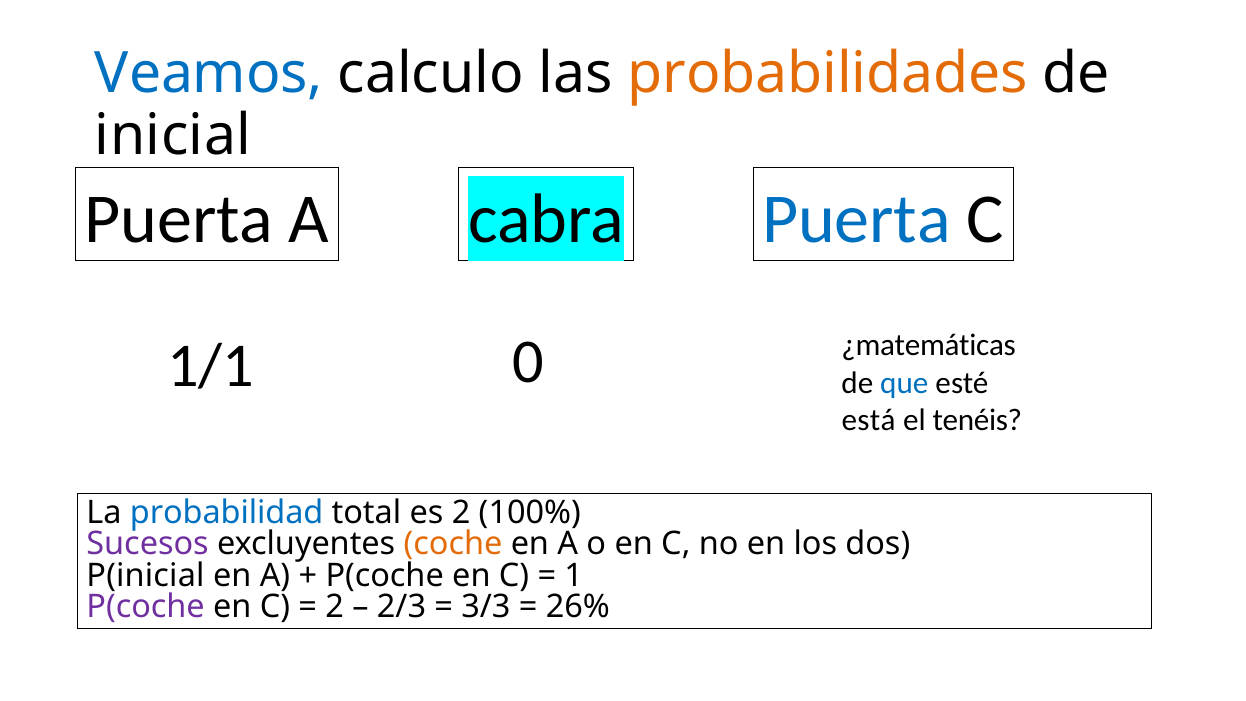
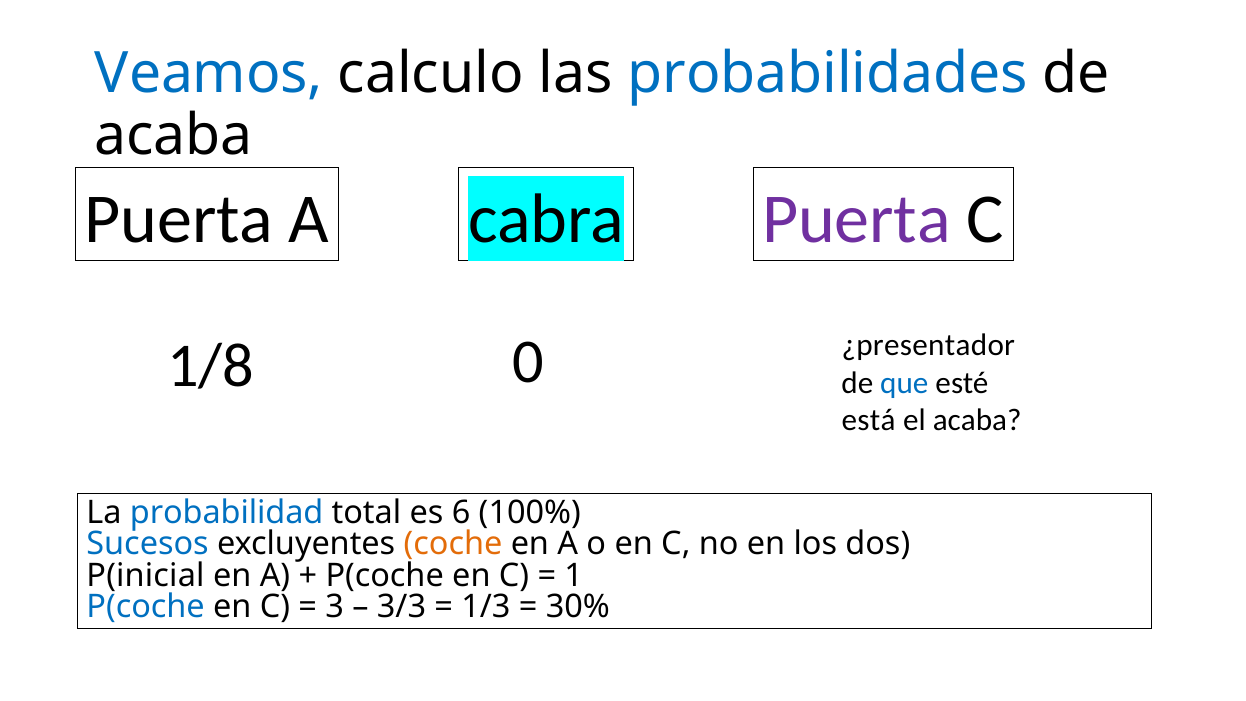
probabilidades colour: orange -> blue
inicial at (173, 135): inicial -> acaba
Puerta at (856, 219) colour: blue -> purple
1/1: 1/1 -> 1/8
¿matemáticas: ¿matemáticas -> ¿presentador
el tenéis: tenéis -> acaba
es 2: 2 -> 6
Sucesos colour: purple -> blue
P(coche at (146, 607) colour: purple -> blue
2 at (335, 607): 2 -> 3
2/3: 2/3 -> 3/3
3/3: 3/3 -> 1/3
26%: 26% -> 30%
